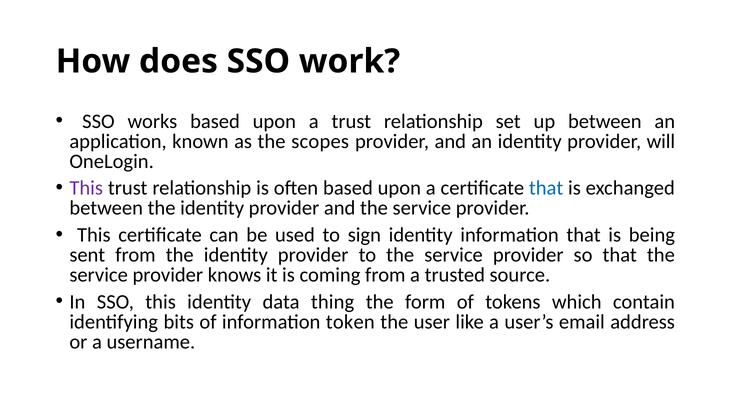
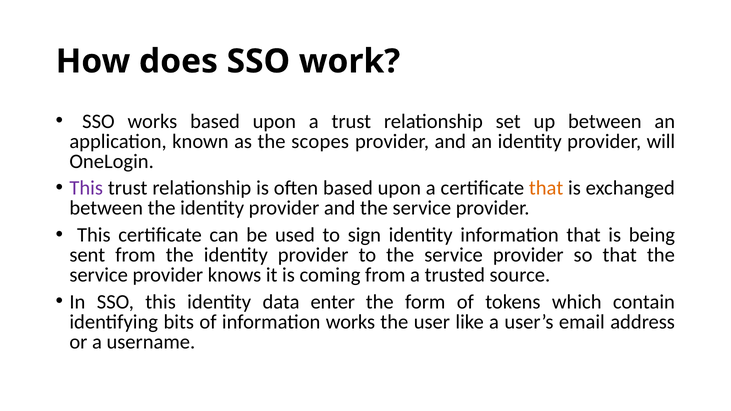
that at (546, 188) colour: blue -> orange
thing: thing -> enter
information token: token -> works
